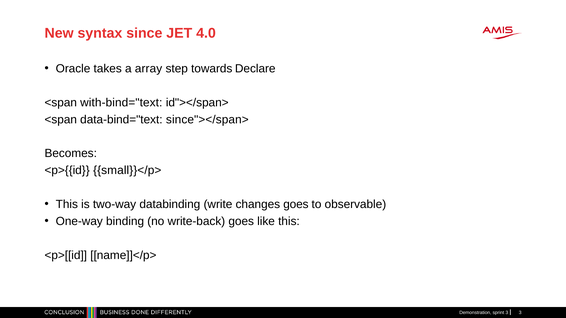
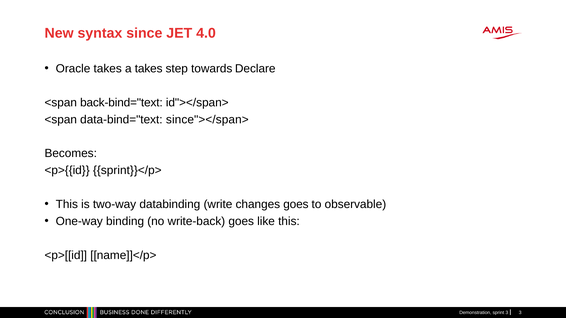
a array: array -> takes
with-bind="text: with-bind="text -> back-bind="text
small}}</p>: small}}</p> -> sprint}}</p>
